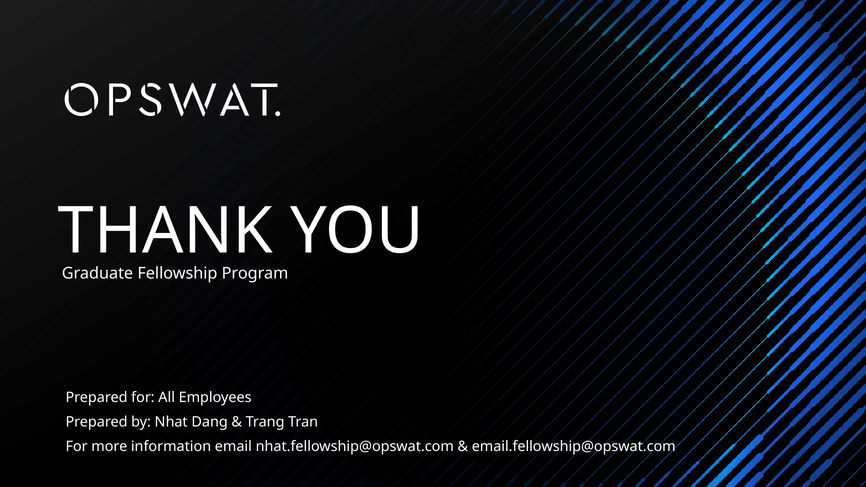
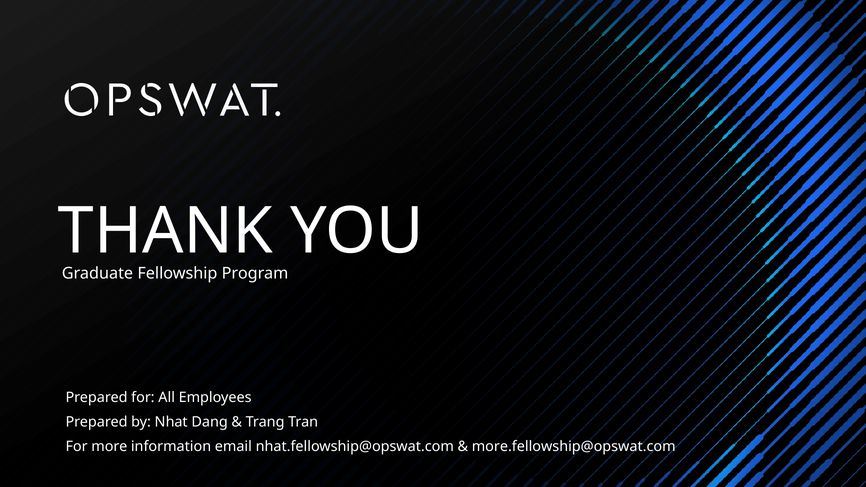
email.fellowship@opswat.com: email.fellowship@opswat.com -> more.fellowship@opswat.com
